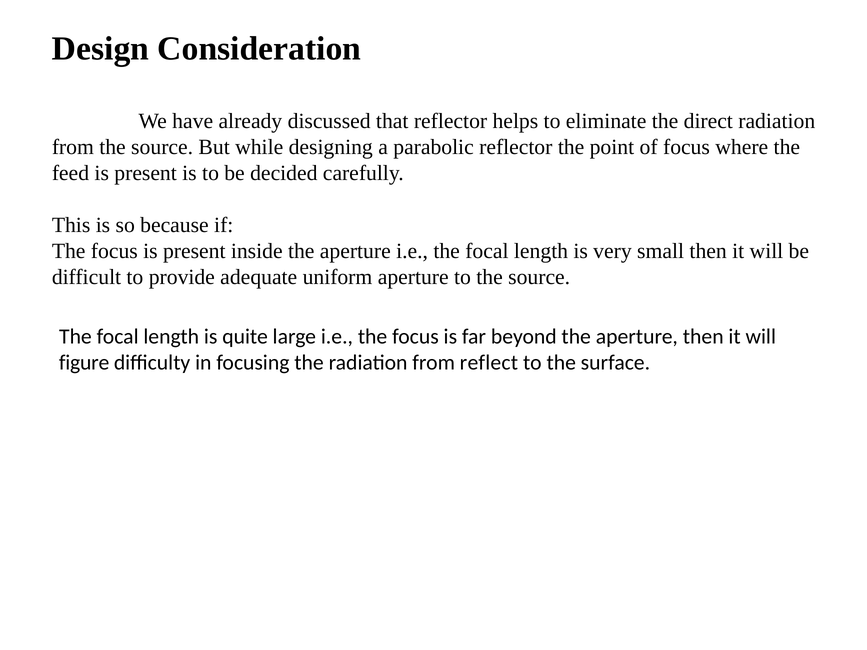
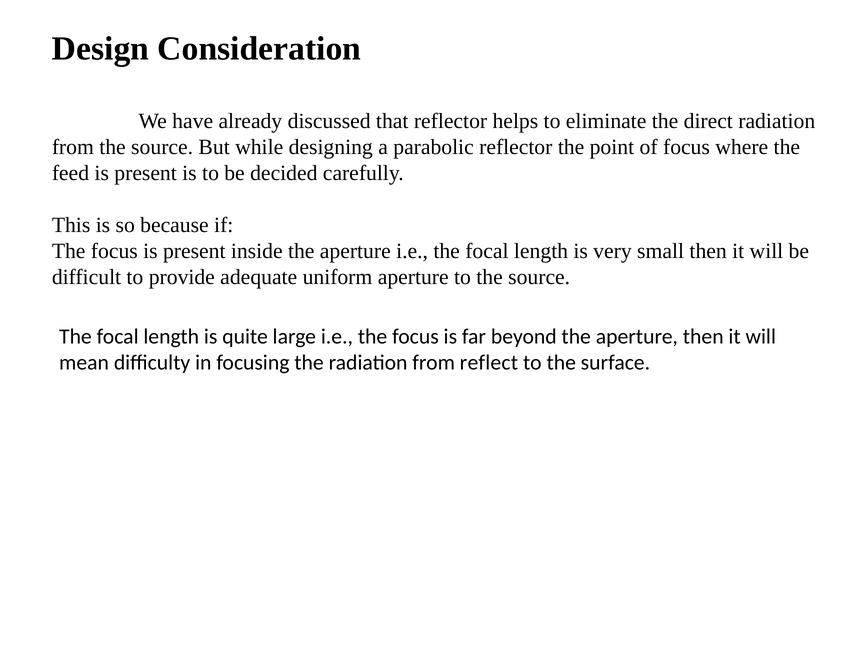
figure: figure -> mean
